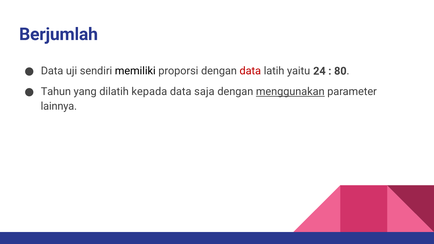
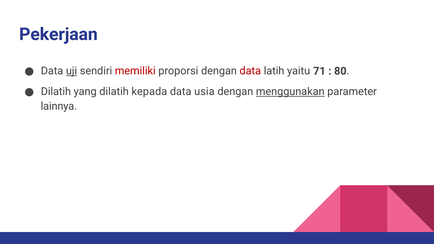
Berjumlah: Berjumlah -> Pekerjaan
uji underline: none -> present
memiliki colour: black -> red
24: 24 -> 71
Tahun at (56, 92): Tahun -> Dilatih
saja: saja -> usia
